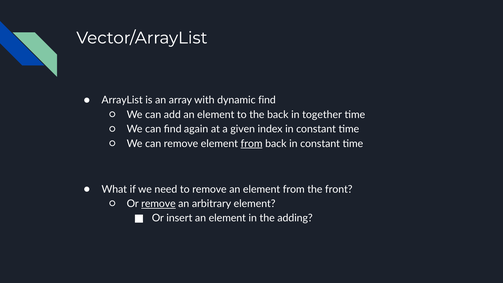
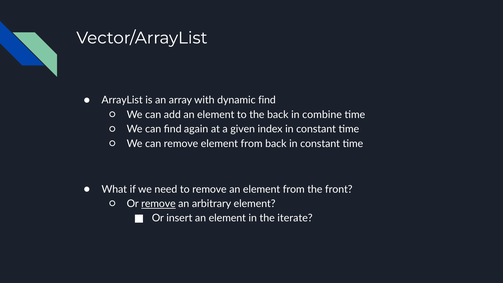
together: together -> combine
from at (252, 144) underline: present -> none
adding: adding -> iterate
